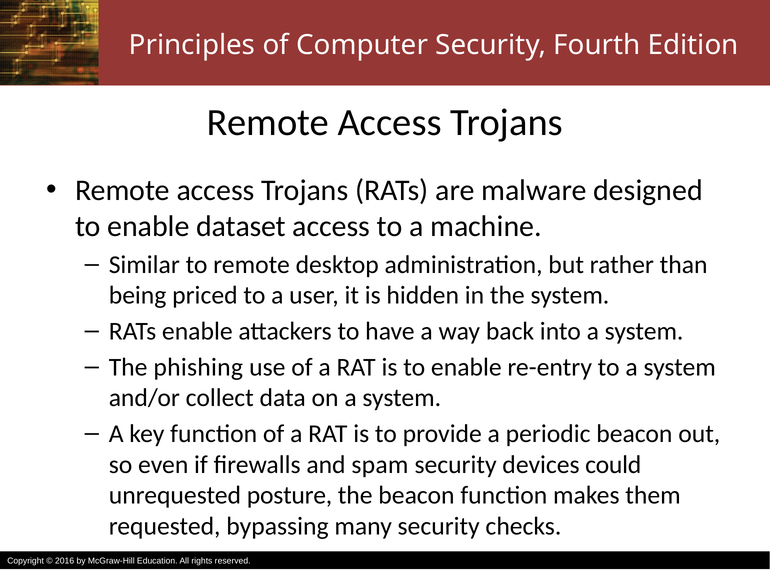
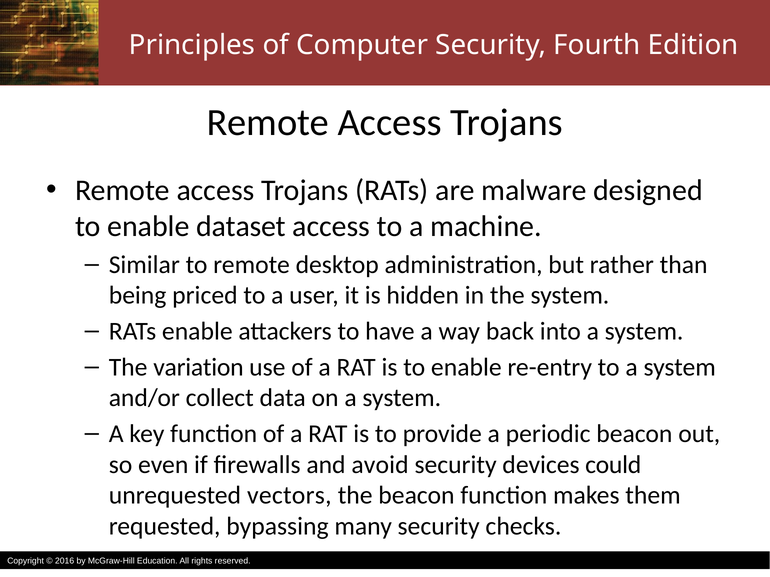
phishing: phishing -> variation
spam: spam -> avoid
posture: posture -> vectors
